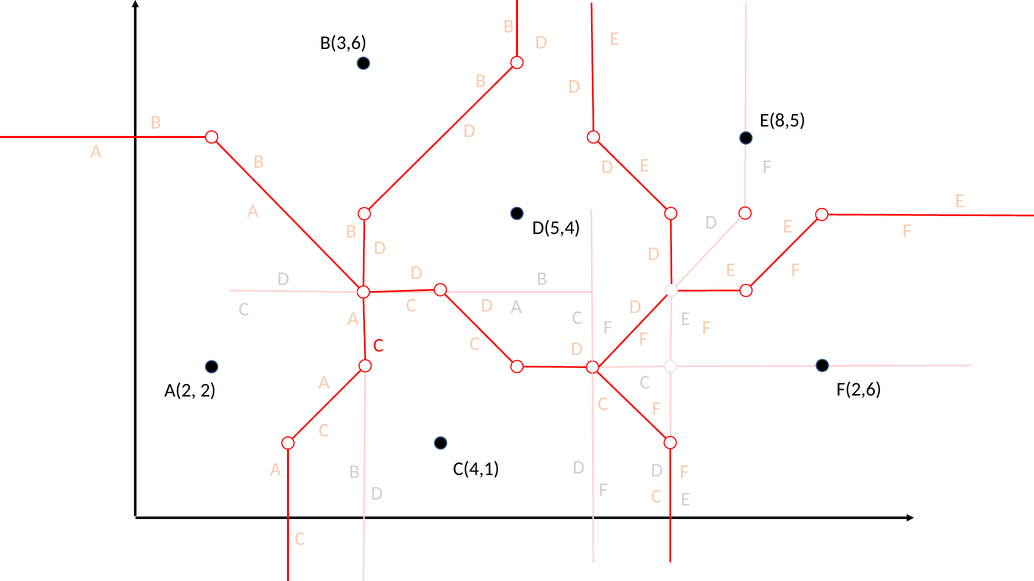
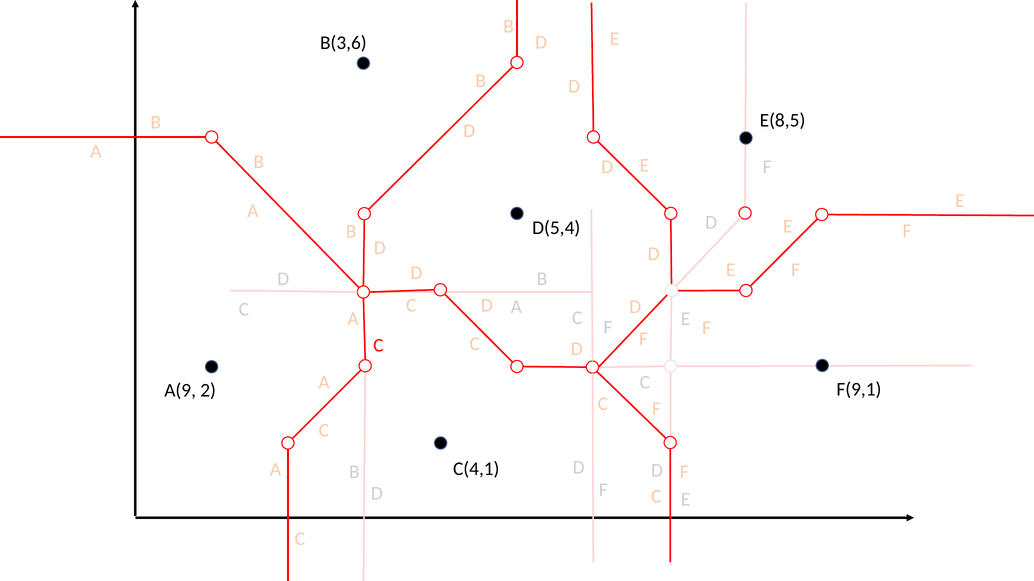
F(2,6: F(2,6 -> F(9,1
A(2: A(2 -> A(9
